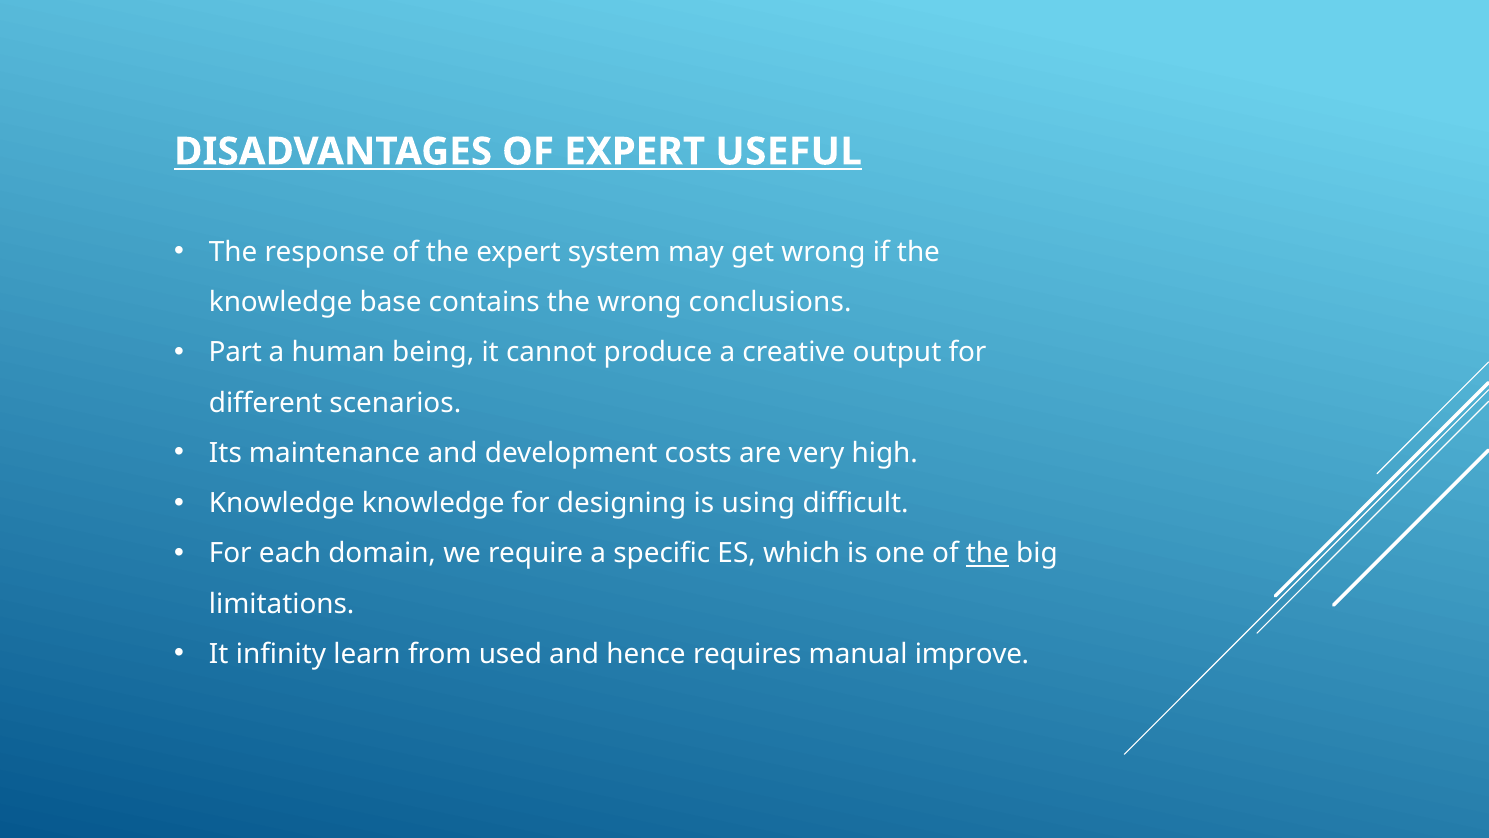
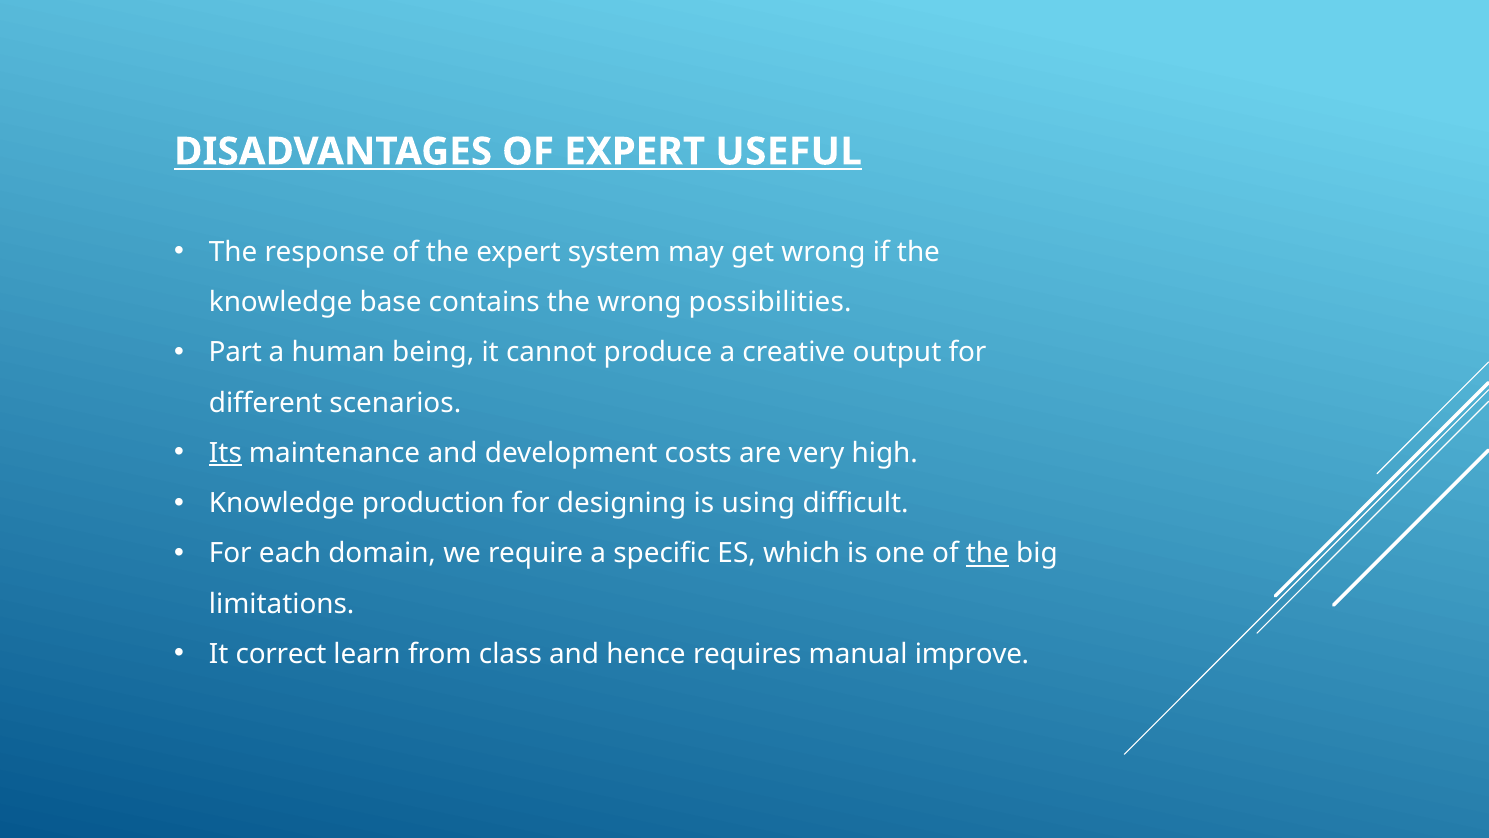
conclusions: conclusions -> possibilities
Its underline: none -> present
Knowledge knowledge: knowledge -> production
infinity: infinity -> correct
used: used -> class
